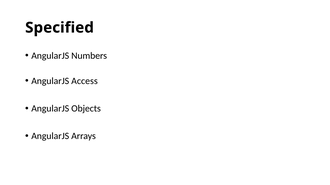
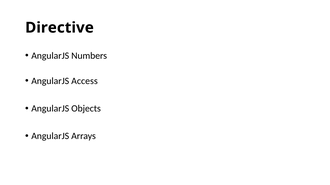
Specified: Specified -> Directive
